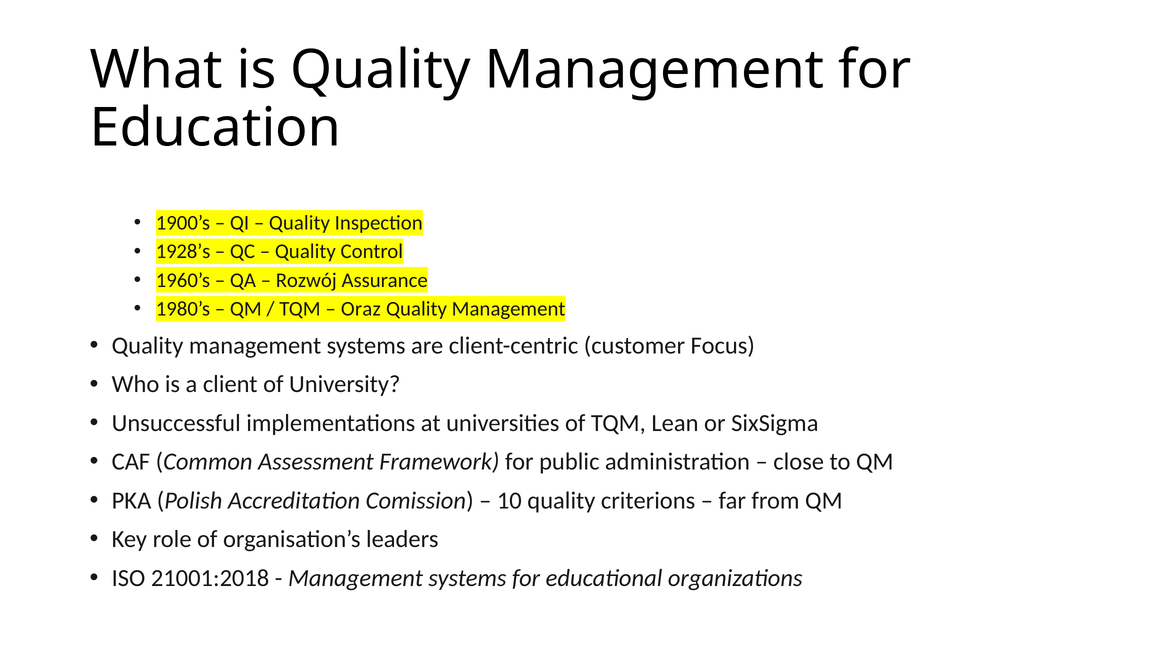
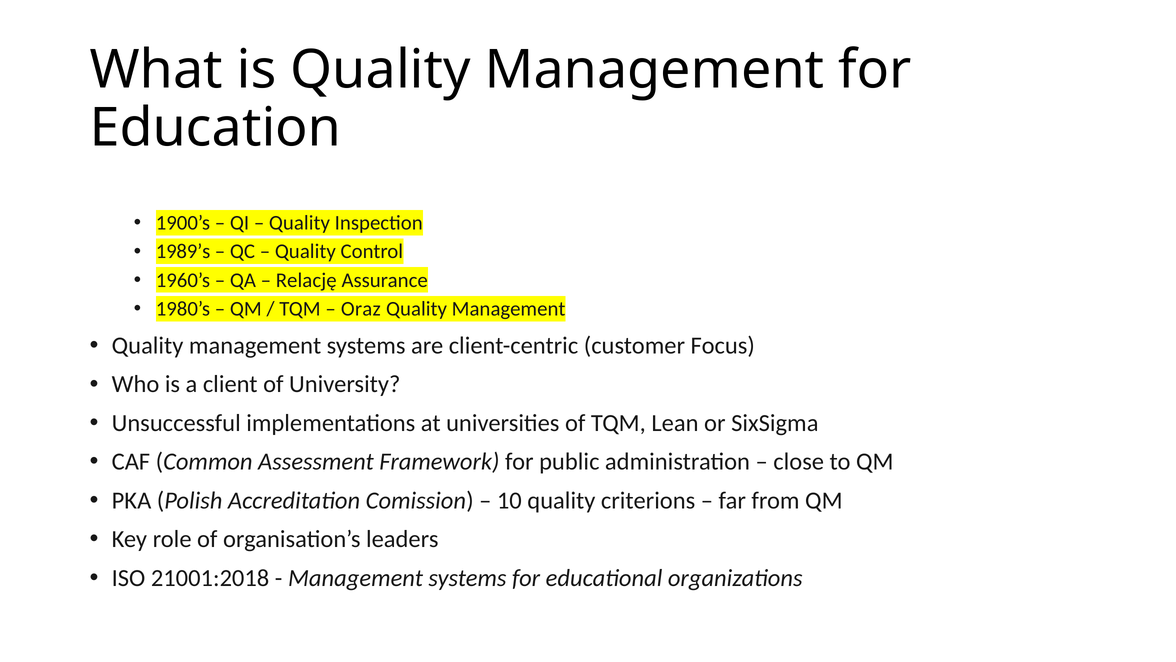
1928’s: 1928’s -> 1989’s
Rozwój: Rozwój -> Relację
